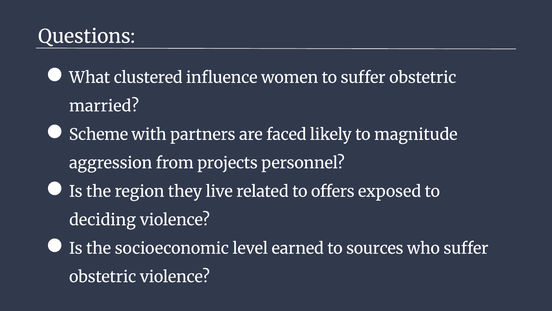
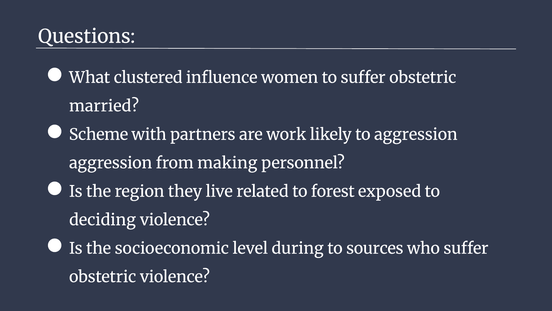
faced: faced -> work
to magnitude: magnitude -> aggression
projects: projects -> making
offers: offers -> forest
earned: earned -> during
